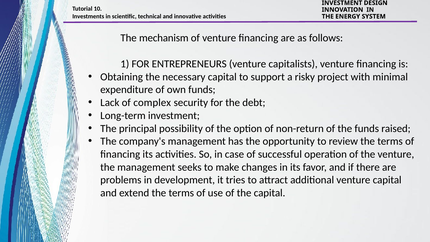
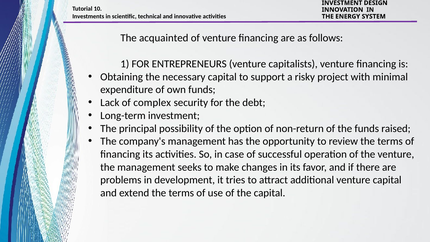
mechanism: mechanism -> acquainted
